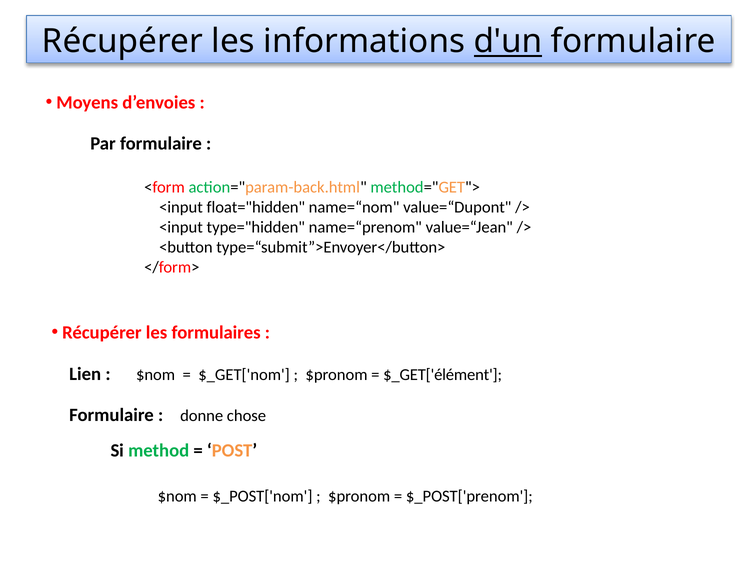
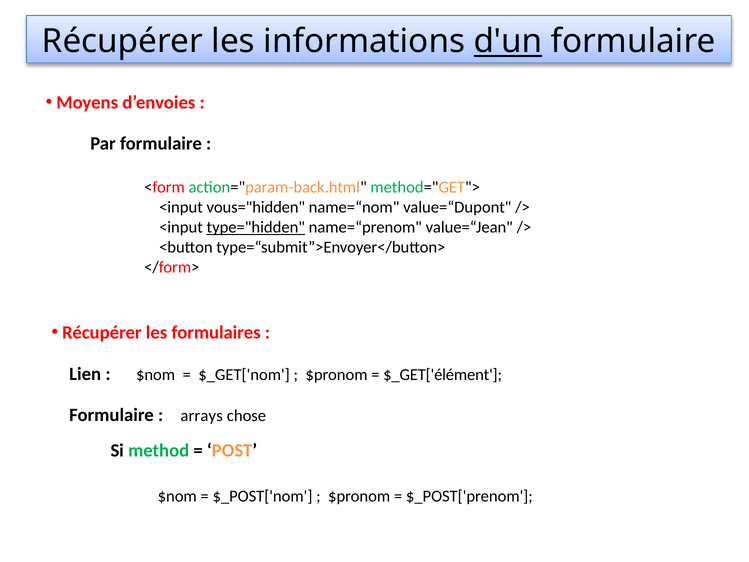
float="hidden: float="hidden -> vous="hidden
type="hidden underline: none -> present
donne: donne -> arrays
